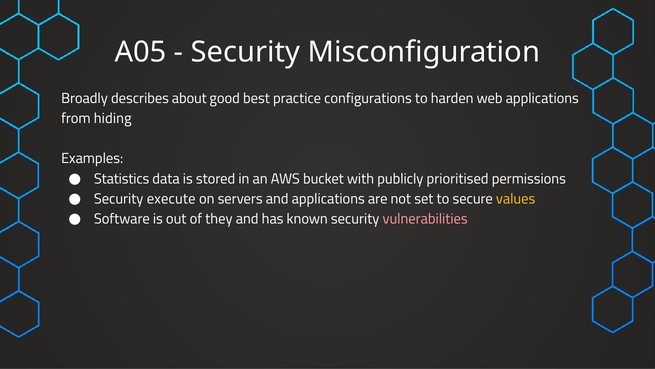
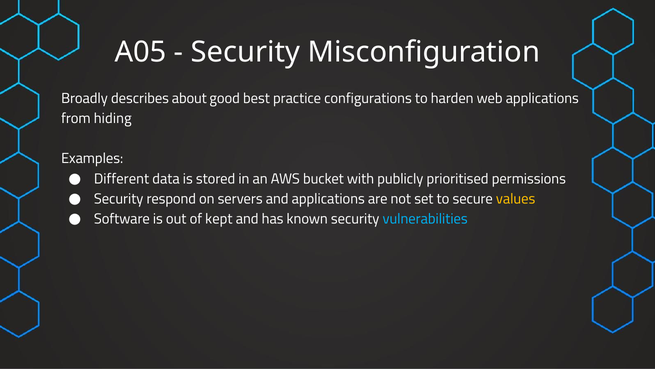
Statistics: Statistics -> Different
execute: execute -> respond
they: they -> kept
vulnerabilities colour: pink -> light blue
